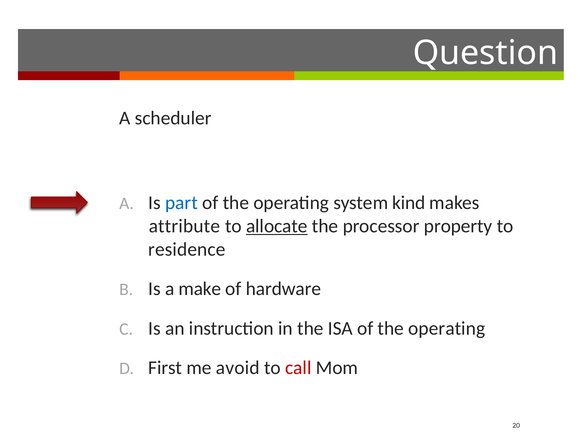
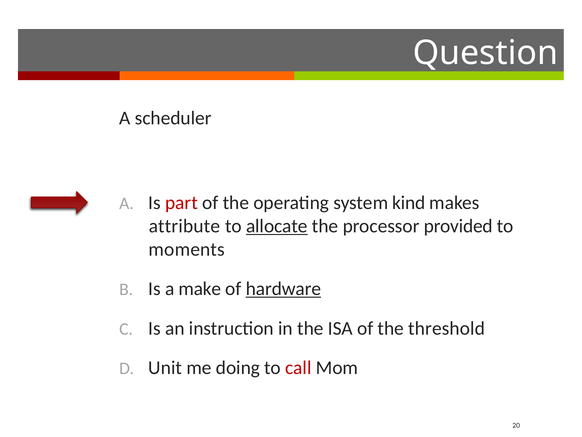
part colour: blue -> red
property: property -> provided
residence: residence -> moments
hardware underline: none -> present
ISA of the operating: operating -> threshold
First: First -> Unit
avoid: avoid -> doing
